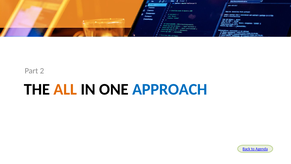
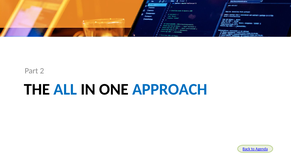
ALL colour: orange -> blue
